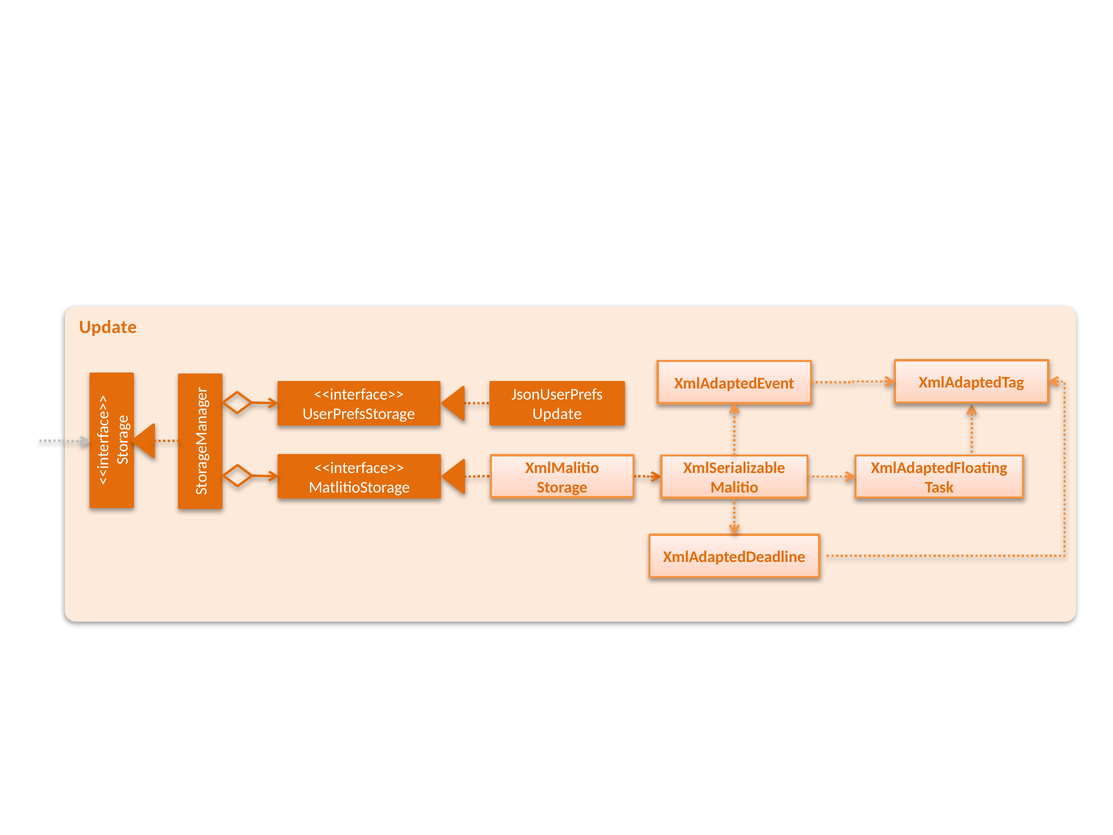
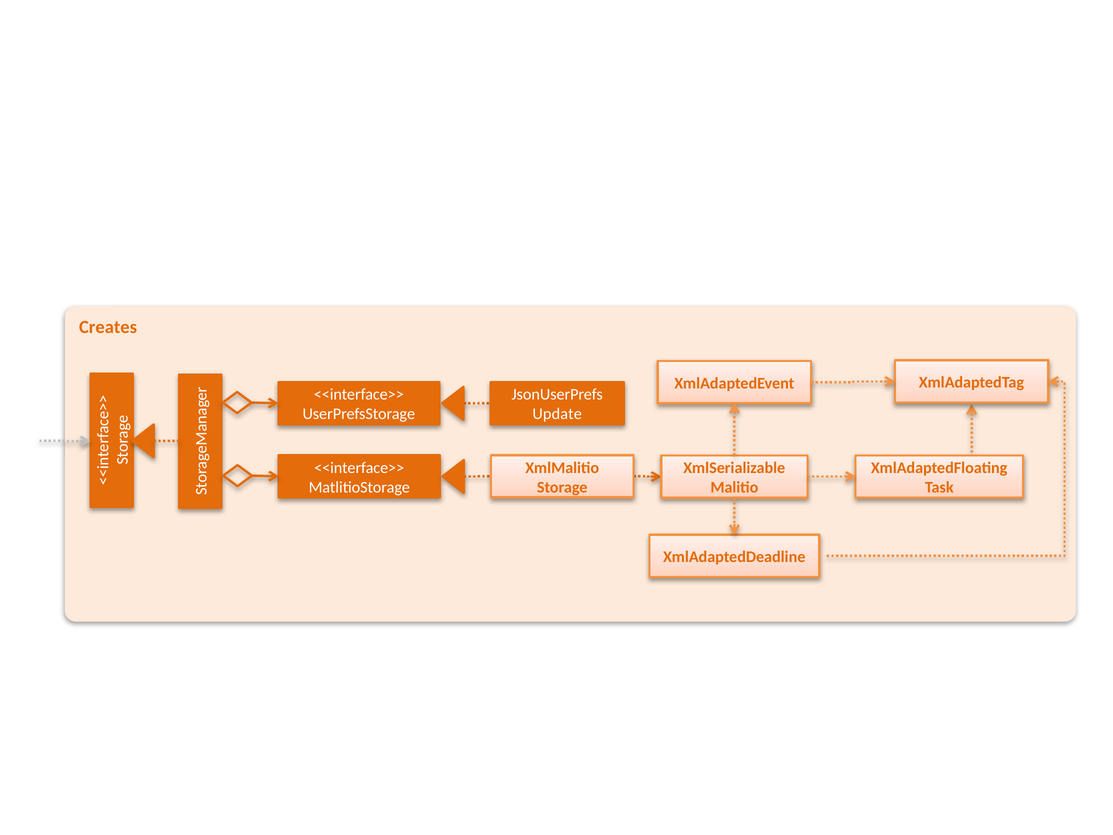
Update at (108, 327): Update -> Creates
